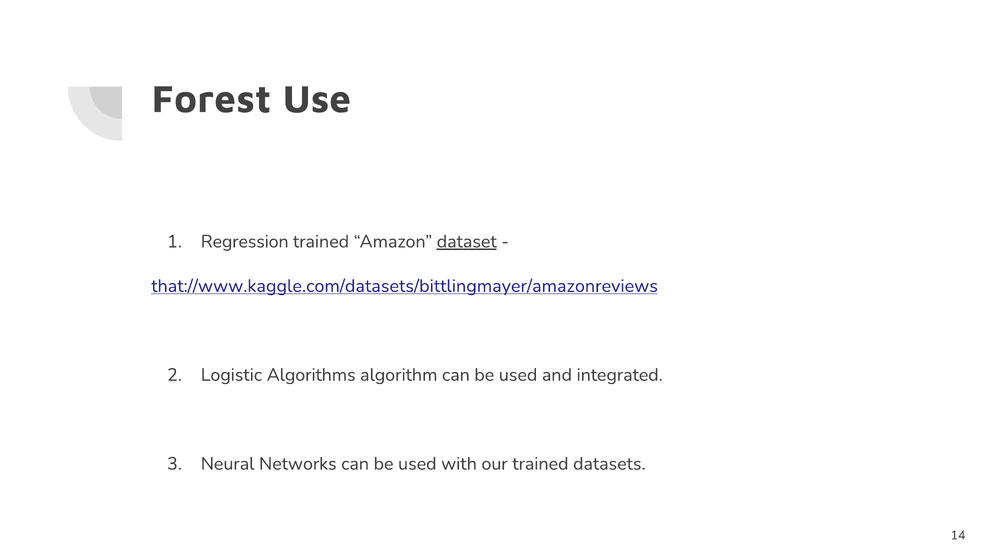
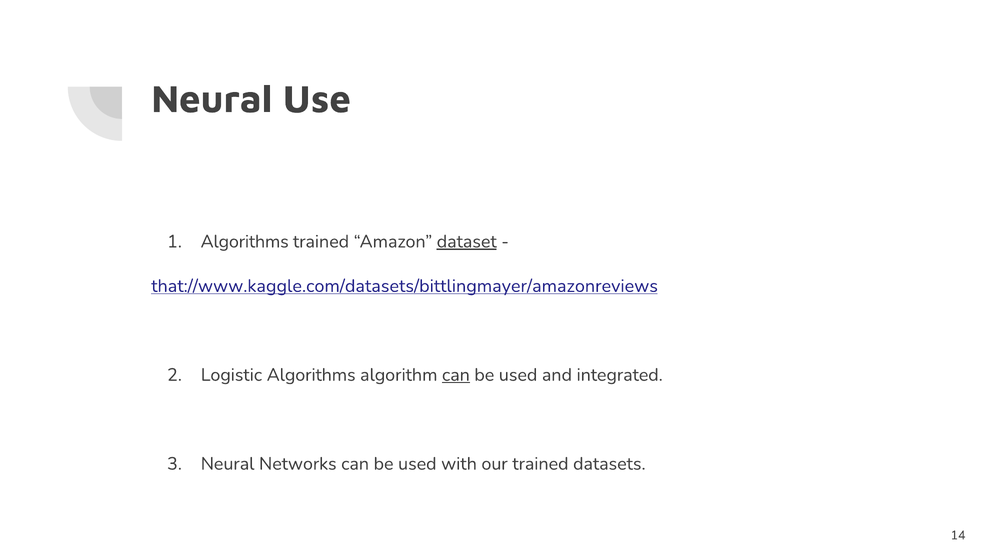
Forest at (211, 99): Forest -> Neural
Regression at (245, 241): Regression -> Algorithms
can at (456, 374) underline: none -> present
